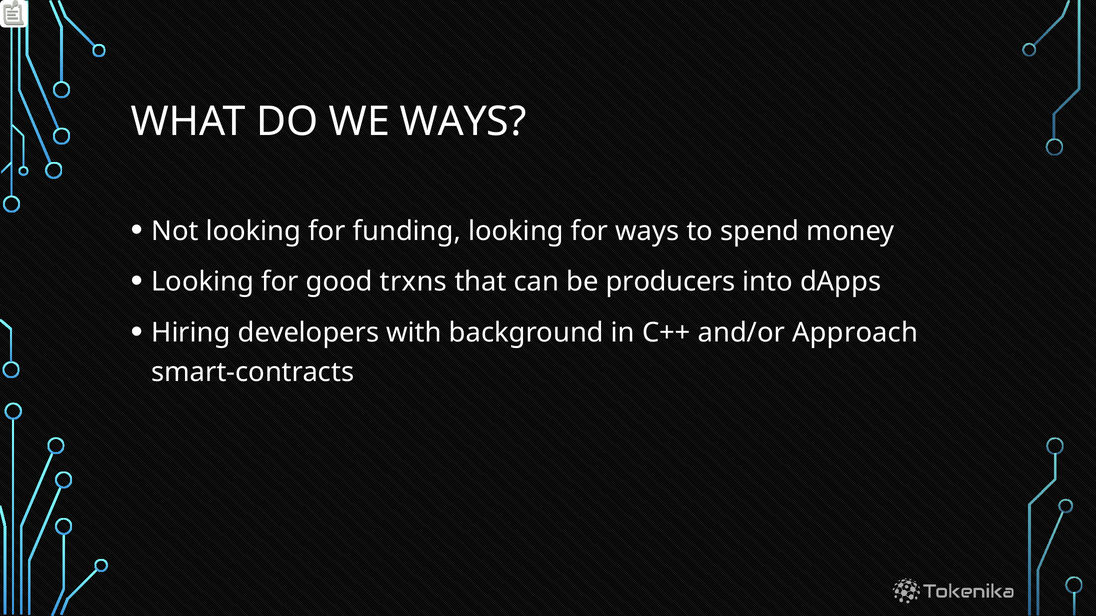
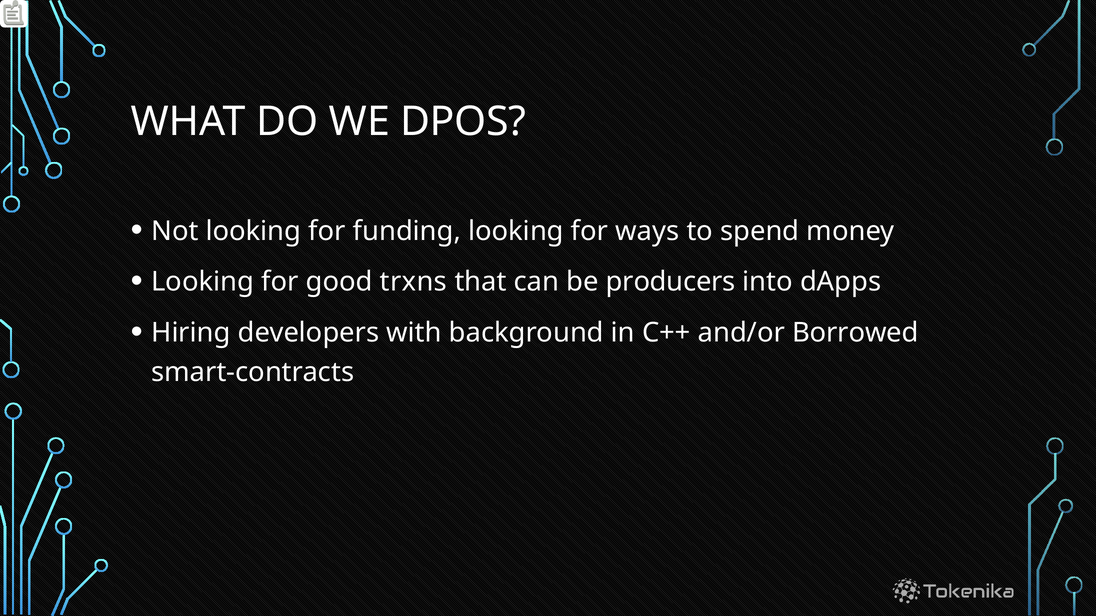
WE WAYS: WAYS -> DPOS
Approach: Approach -> Borrowed
